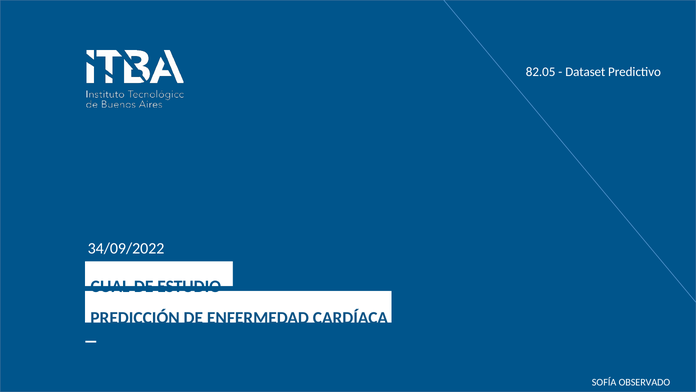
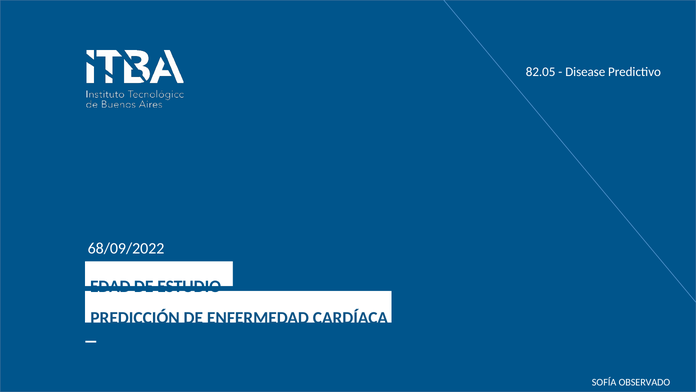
Dataset: Dataset -> Disease
34/09/2022: 34/09/2022 -> 68/09/2022
CUAL: CUAL -> EDAD
